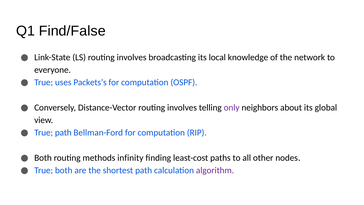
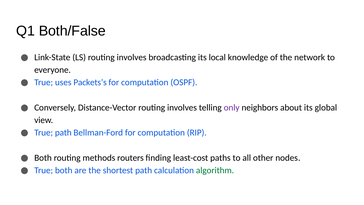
Find/False: Find/False -> Both/False
infinity: infinity -> routers
algorithm colour: purple -> green
